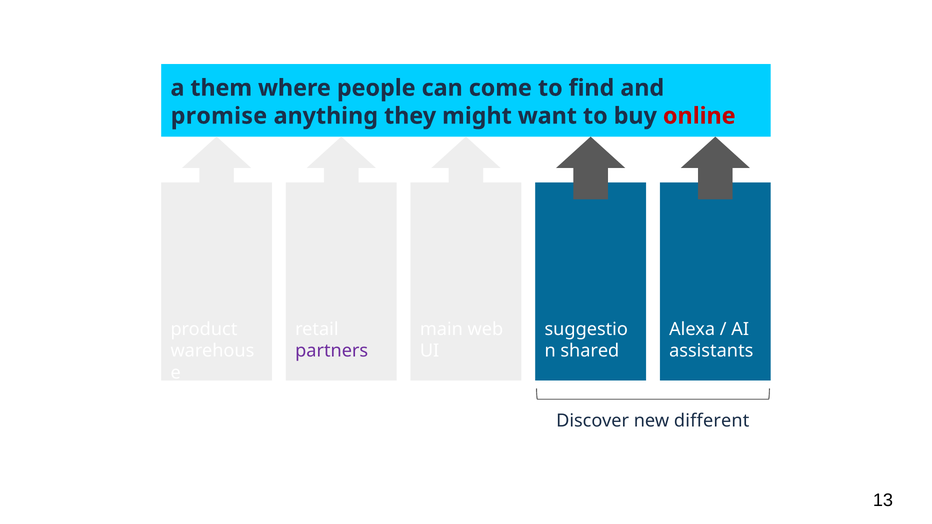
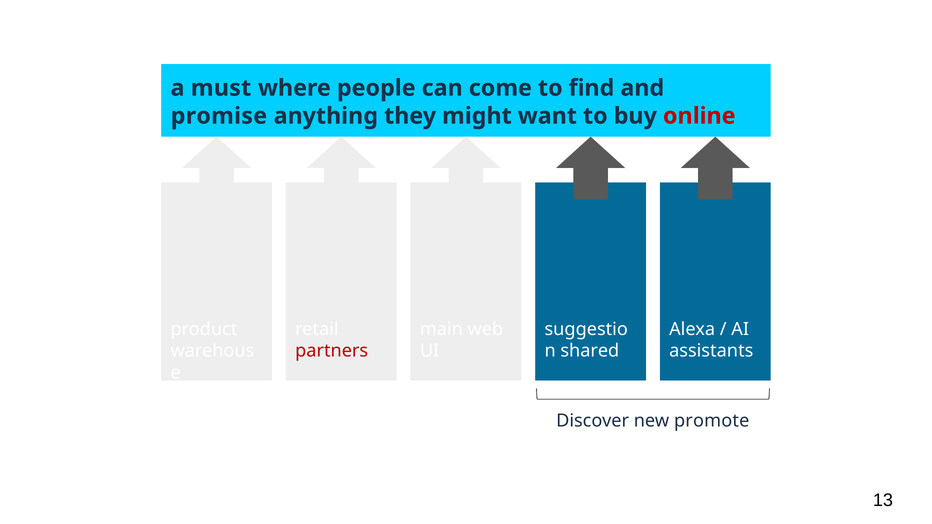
them: them -> must
partners colour: purple -> red
different: different -> promote
